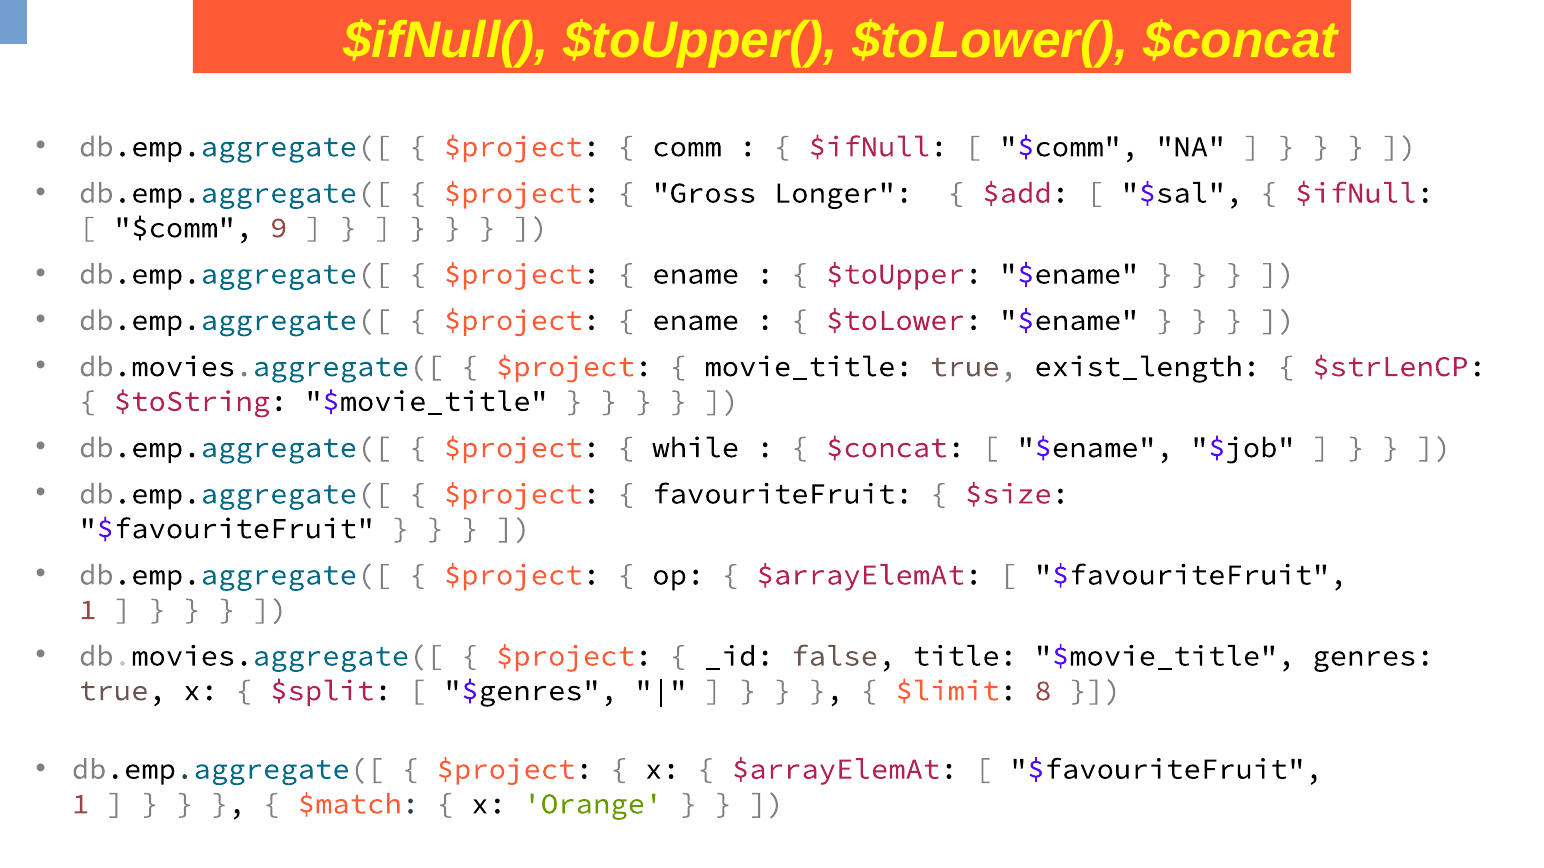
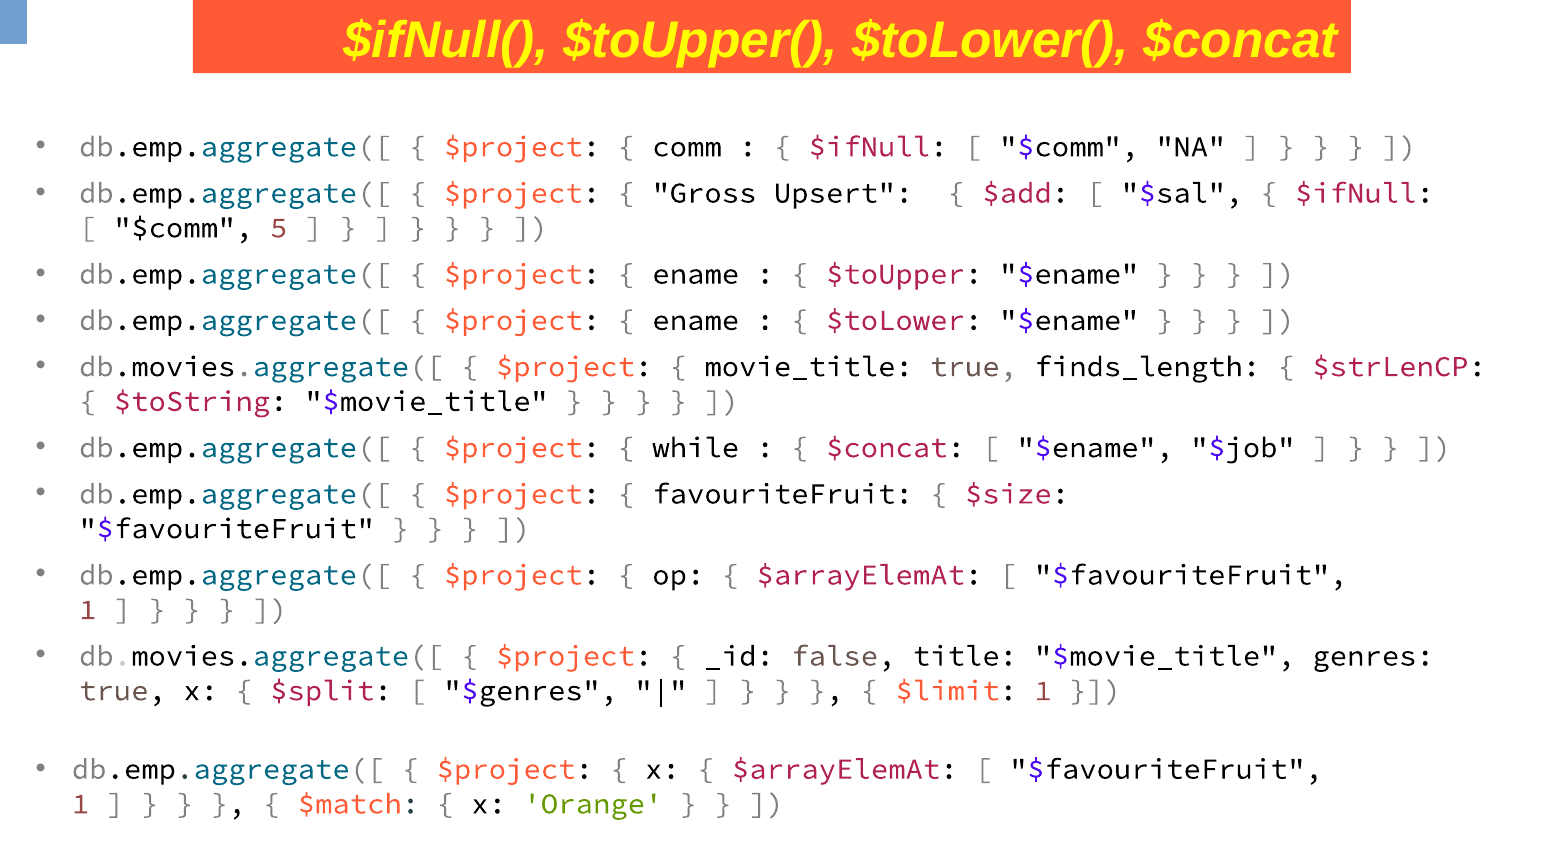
Longer: Longer -> Upsert
9: 9 -> 5
exist_length: exist_length -> finds_length
$limit 8: 8 -> 1
